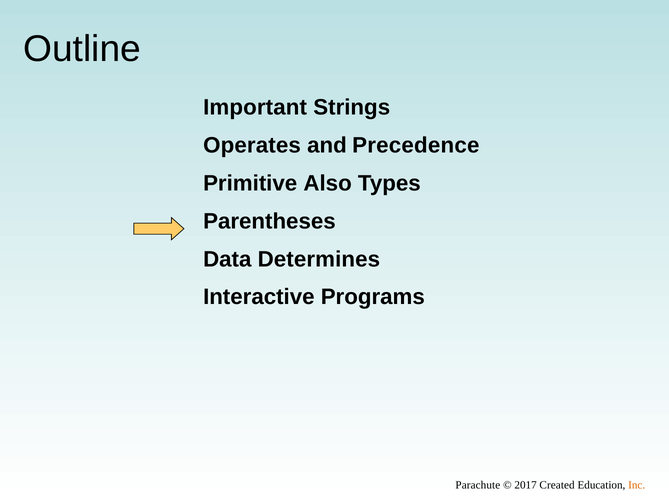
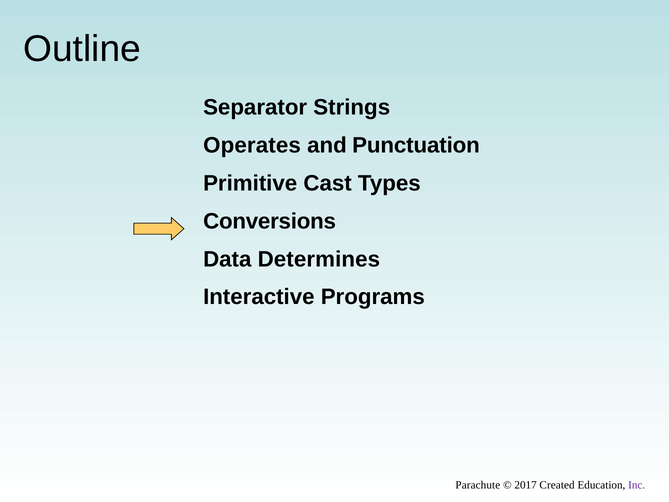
Important: Important -> Separator
Precedence: Precedence -> Punctuation
Also: Also -> Cast
Parentheses: Parentheses -> Conversions
Inc colour: orange -> purple
